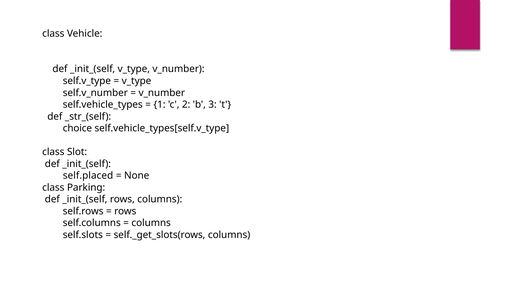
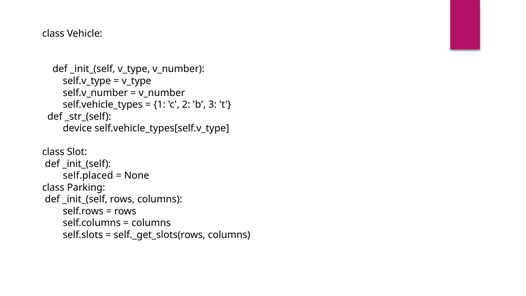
choice: choice -> device
